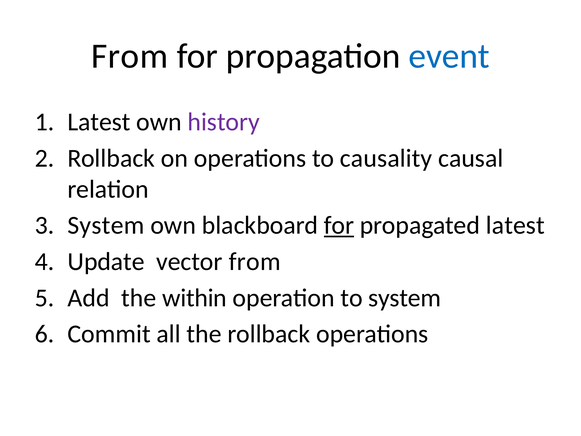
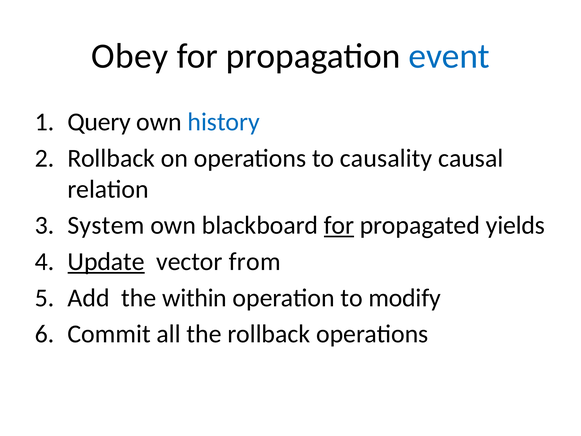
From at (130, 56): From -> Obey
Latest at (99, 122): Latest -> Query
history colour: purple -> blue
propagated latest: latest -> yields
Update underline: none -> present
to system: system -> modify
